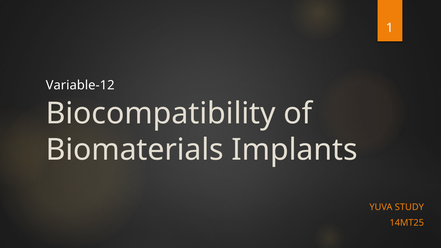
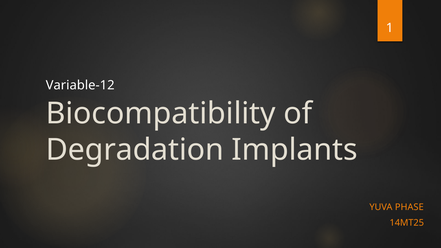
Biomaterials: Biomaterials -> Degradation
STUDY: STUDY -> PHASE
